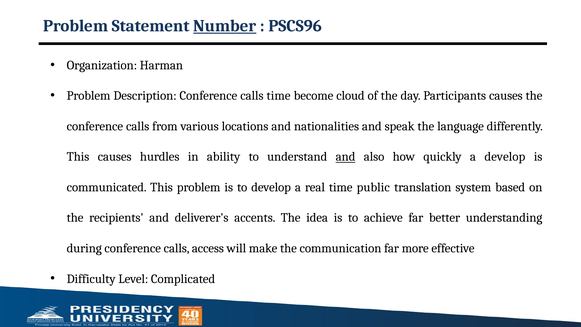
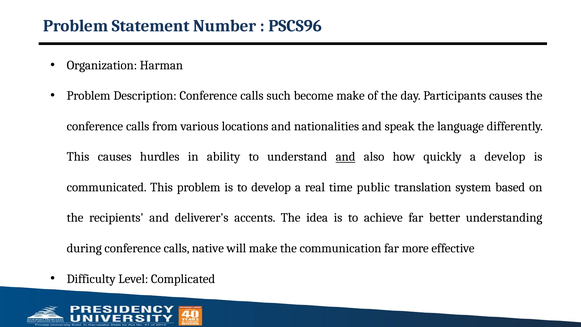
Number underline: present -> none
calls time: time -> such
become cloud: cloud -> make
access: access -> native
